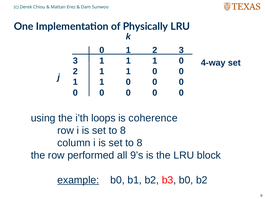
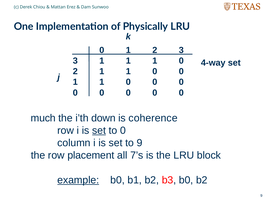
using: using -> much
loops: loops -> down
set at (99, 130) underline: none -> present
8 at (123, 130): 8 -> 0
8 at (140, 143): 8 -> 9
performed: performed -> placement
9’s: 9’s -> 7’s
